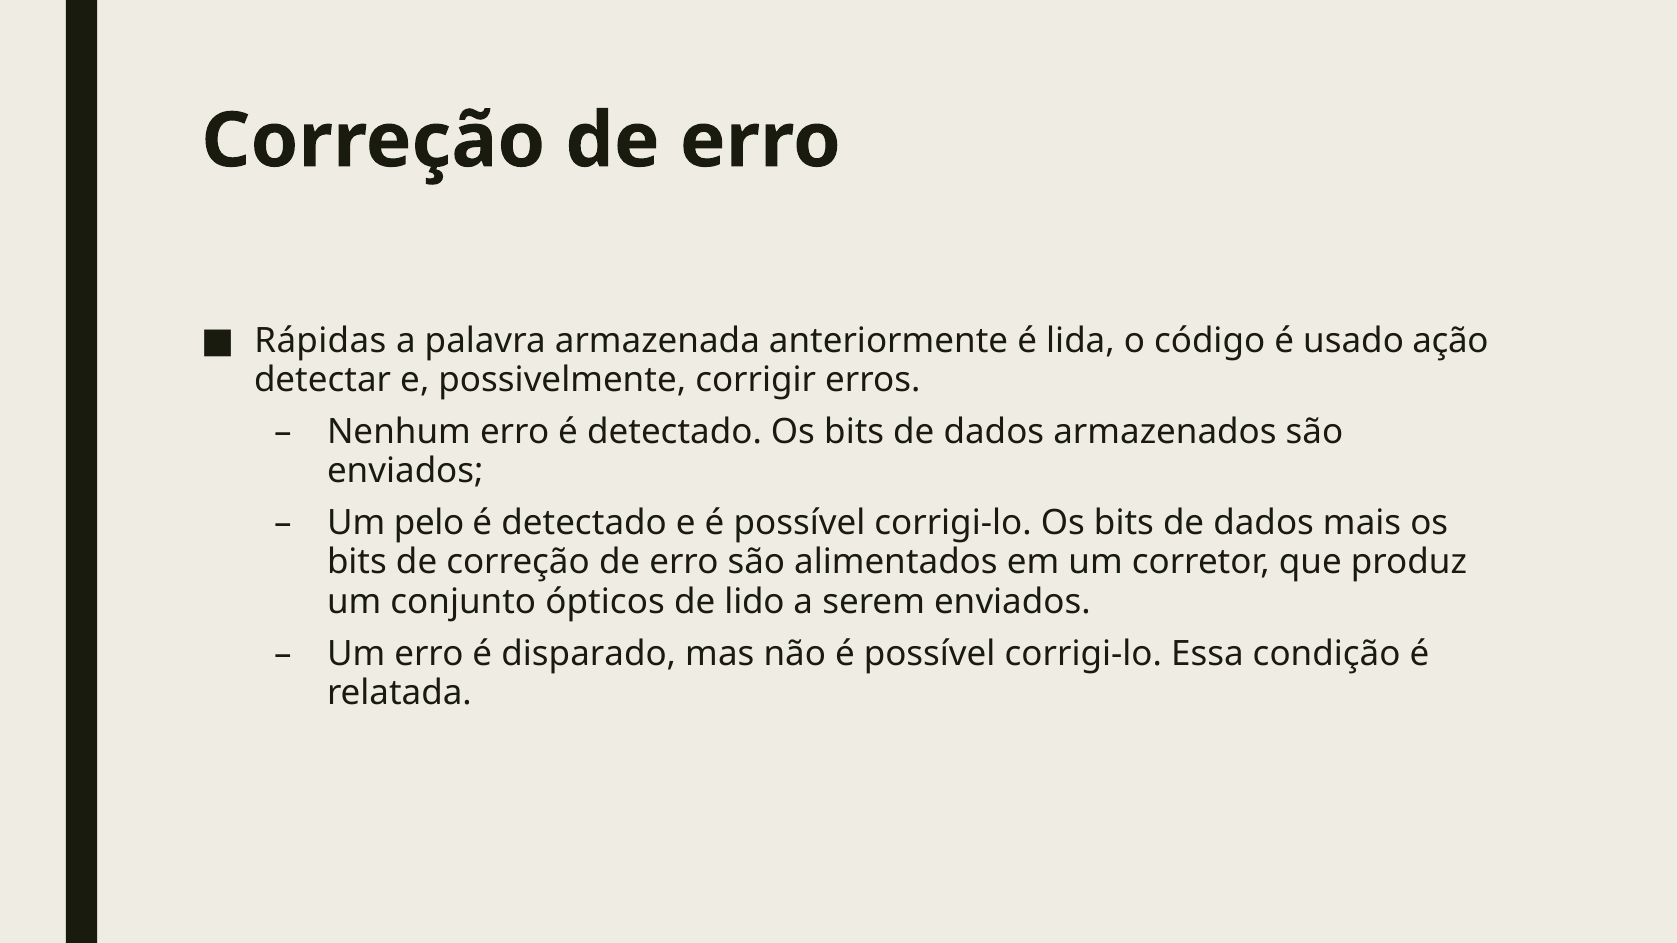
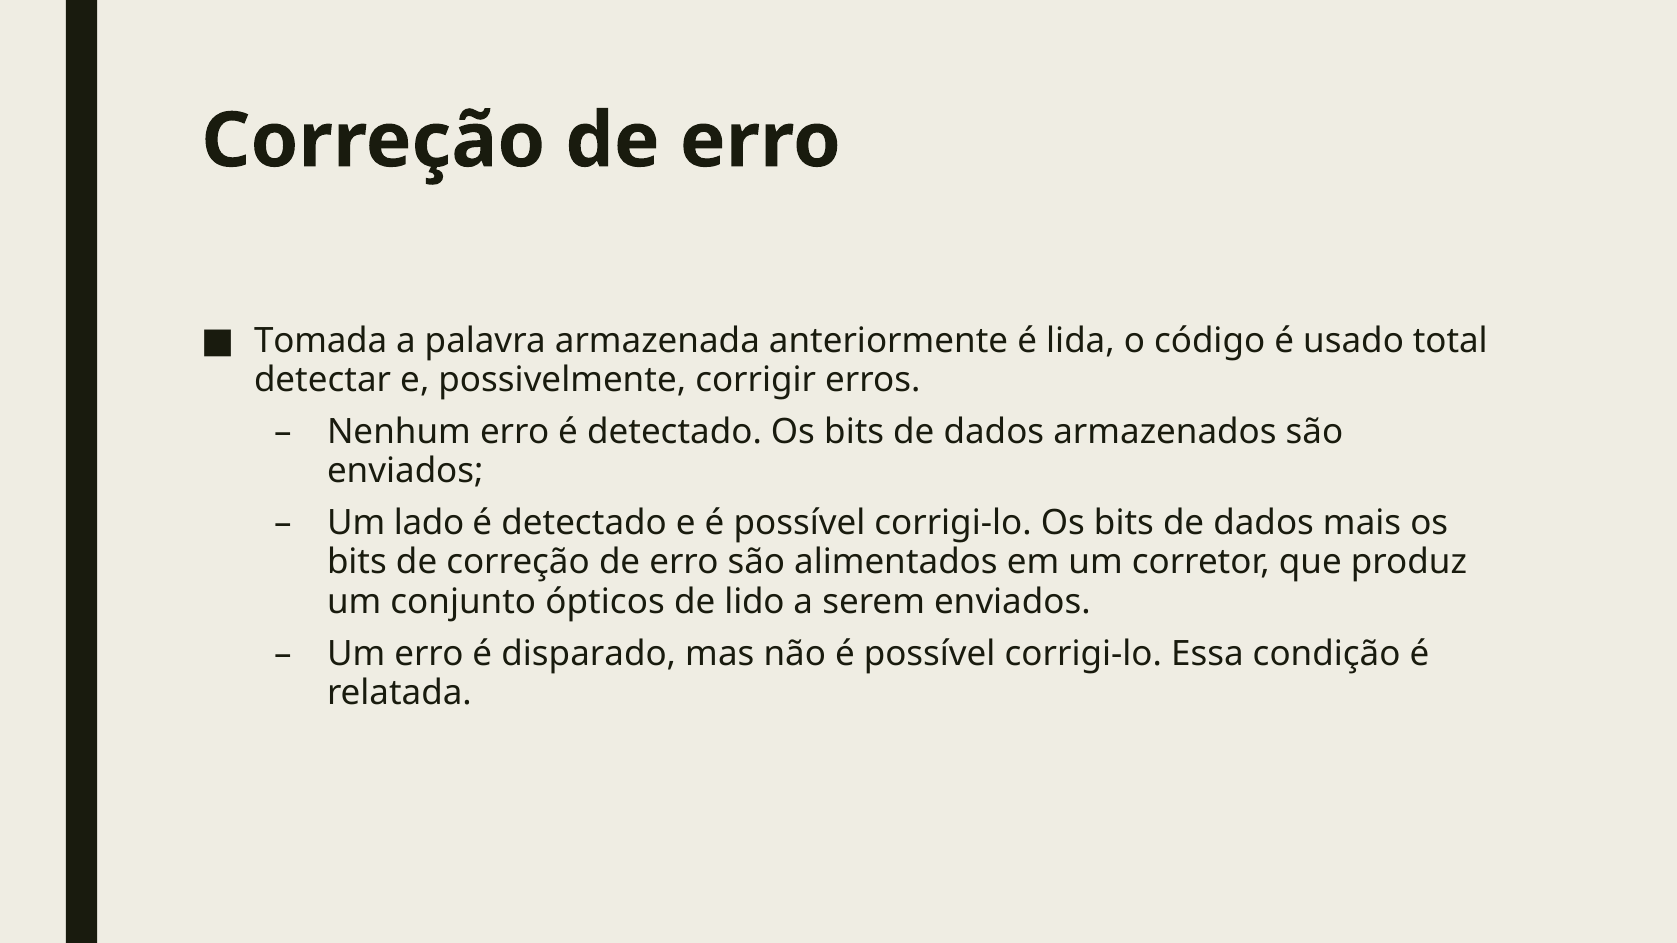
Rápidas: Rápidas -> Tomada
ação: ação -> total
pelo: pelo -> lado
